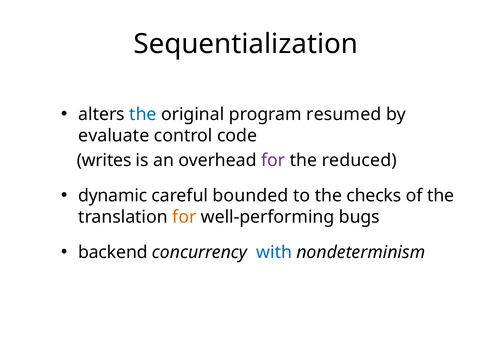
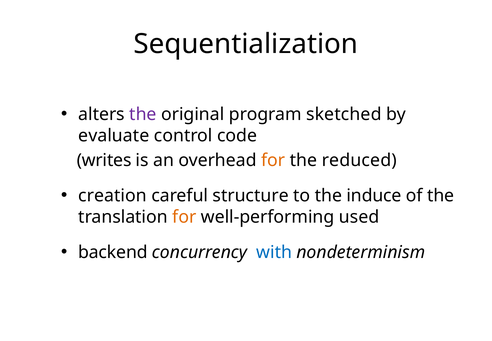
the at (143, 114) colour: blue -> purple
resumed: resumed -> sketched
for at (273, 160) colour: purple -> orange
dynamic: dynamic -> creation
bounded: bounded -> structure
checks: checks -> induce
bugs: bugs -> used
